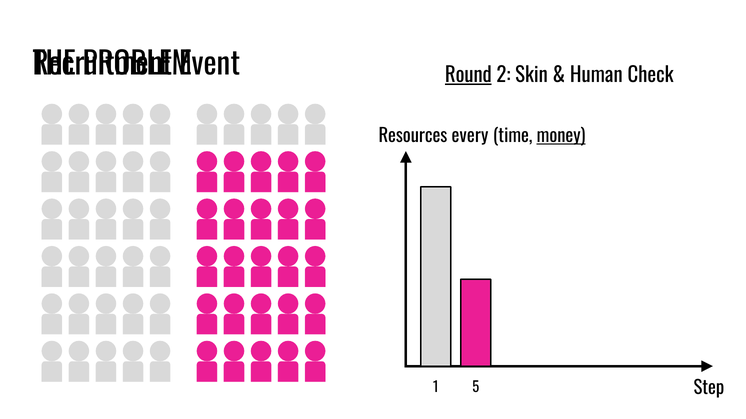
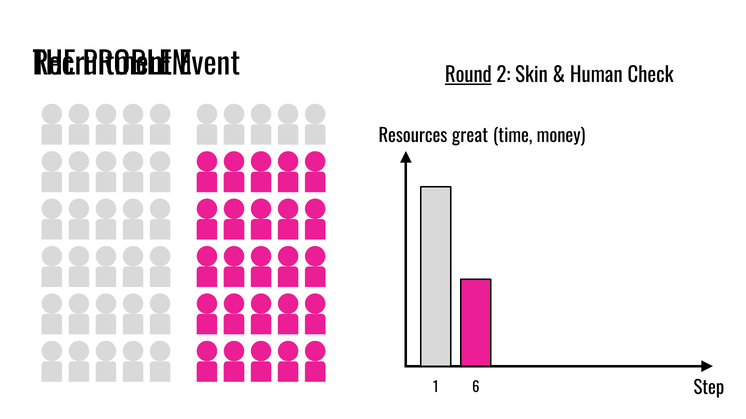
every: every -> great
money underline: present -> none
5: 5 -> 6
